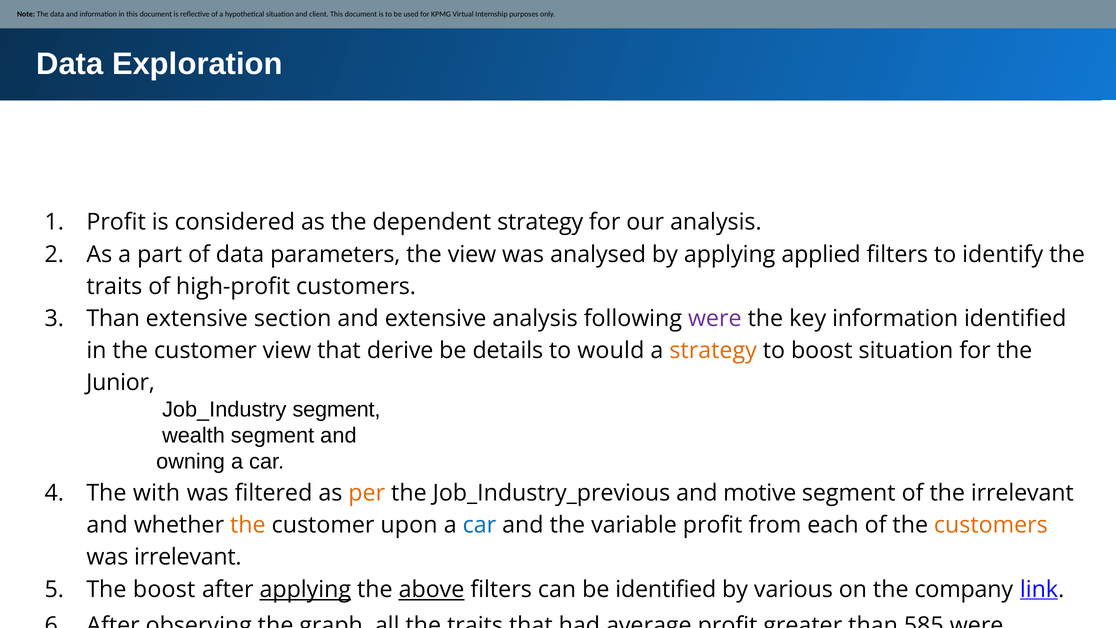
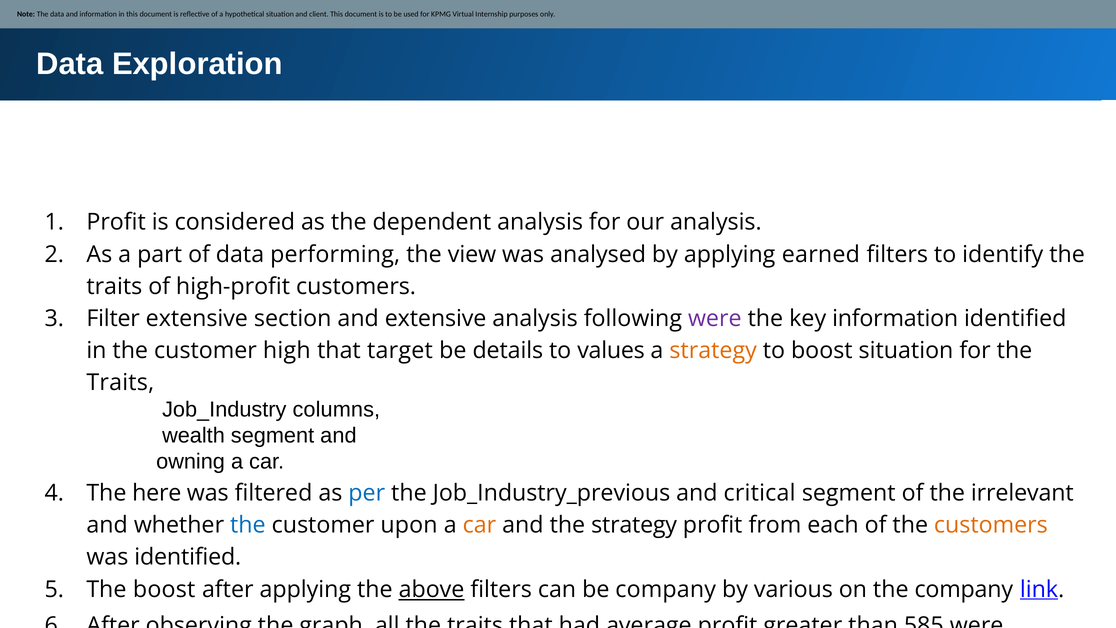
dependent strategy: strategy -> analysis
parameters: parameters -> performing
applied: applied -> earned
Than at (113, 318): Than -> Filter
customer view: view -> high
derive: derive -> target
would: would -> values
Junior at (121, 383): Junior -> Traits
Job_Industry segment: segment -> columns
with: with -> here
per colour: orange -> blue
motive: motive -> critical
the at (248, 525) colour: orange -> blue
car at (479, 525) colour: blue -> orange
the variable: variable -> strategy
was irrelevant: irrelevant -> identified
applying at (305, 590) underline: present -> none
be identified: identified -> company
